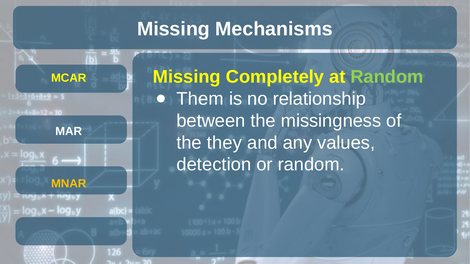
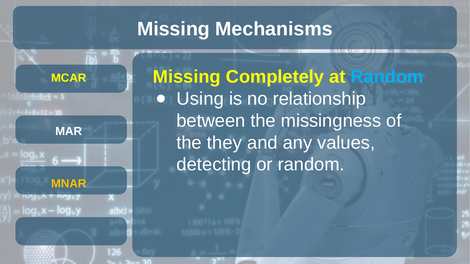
Random at (387, 77) colour: light green -> light blue
Them: Them -> Using
detection: detection -> detecting
